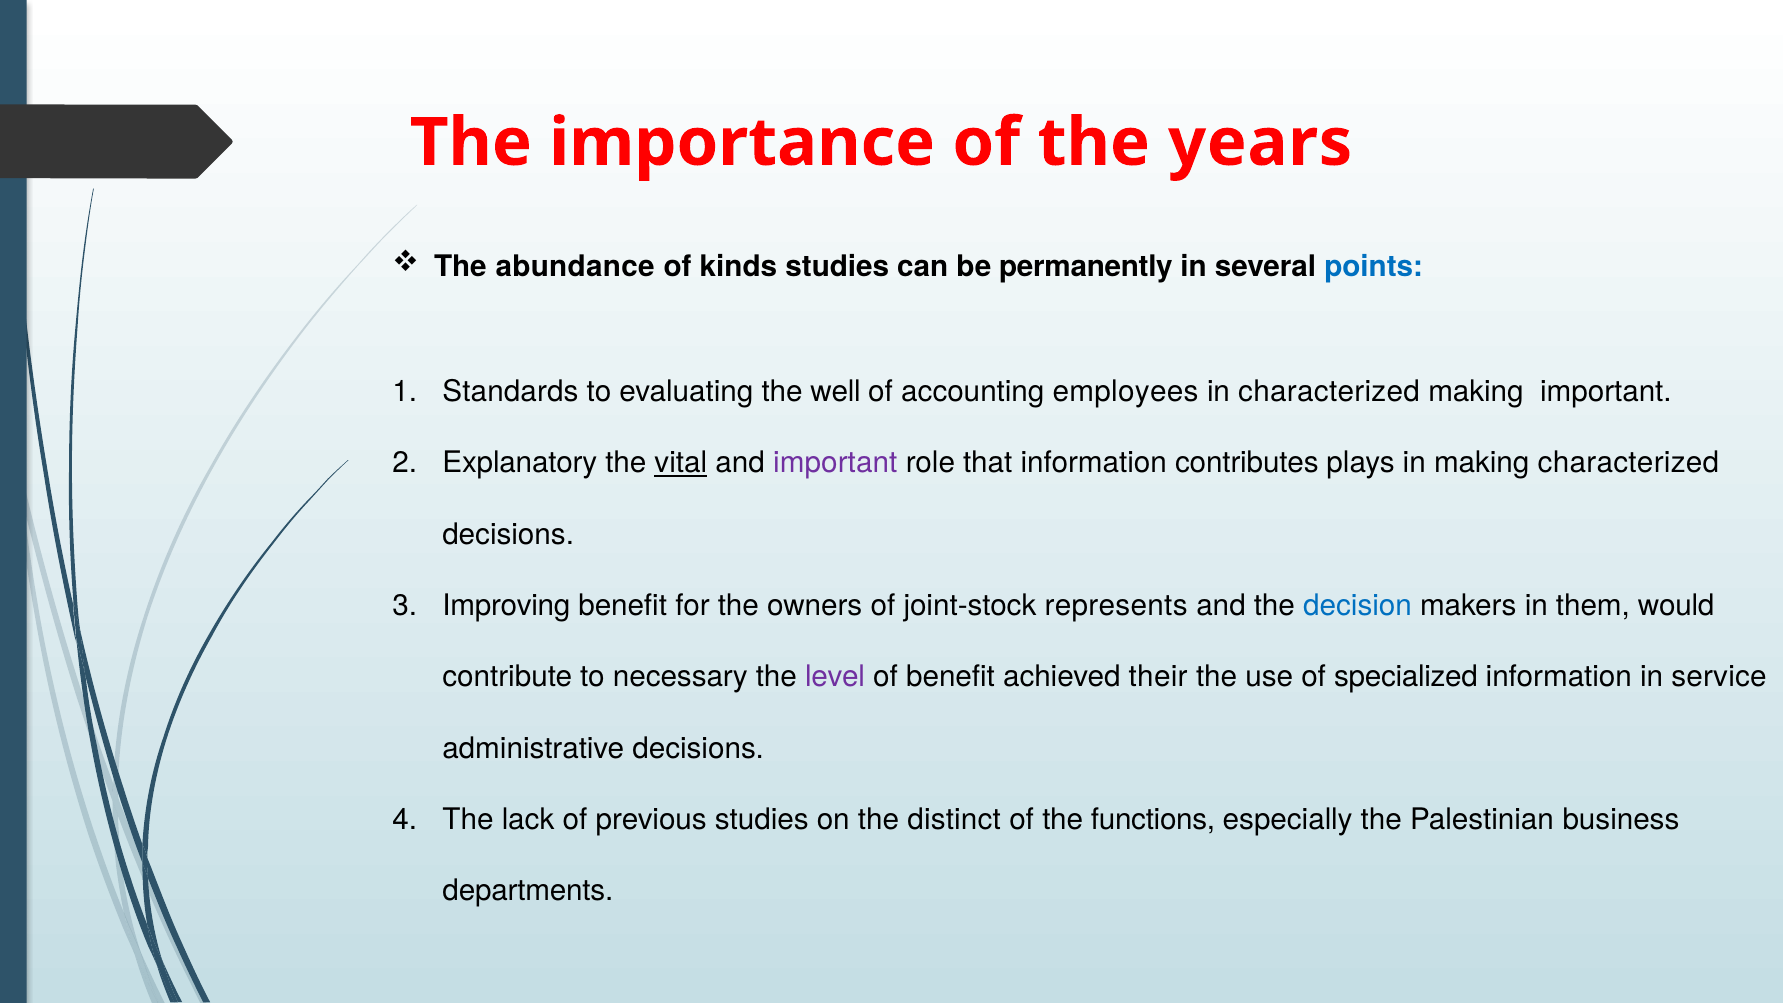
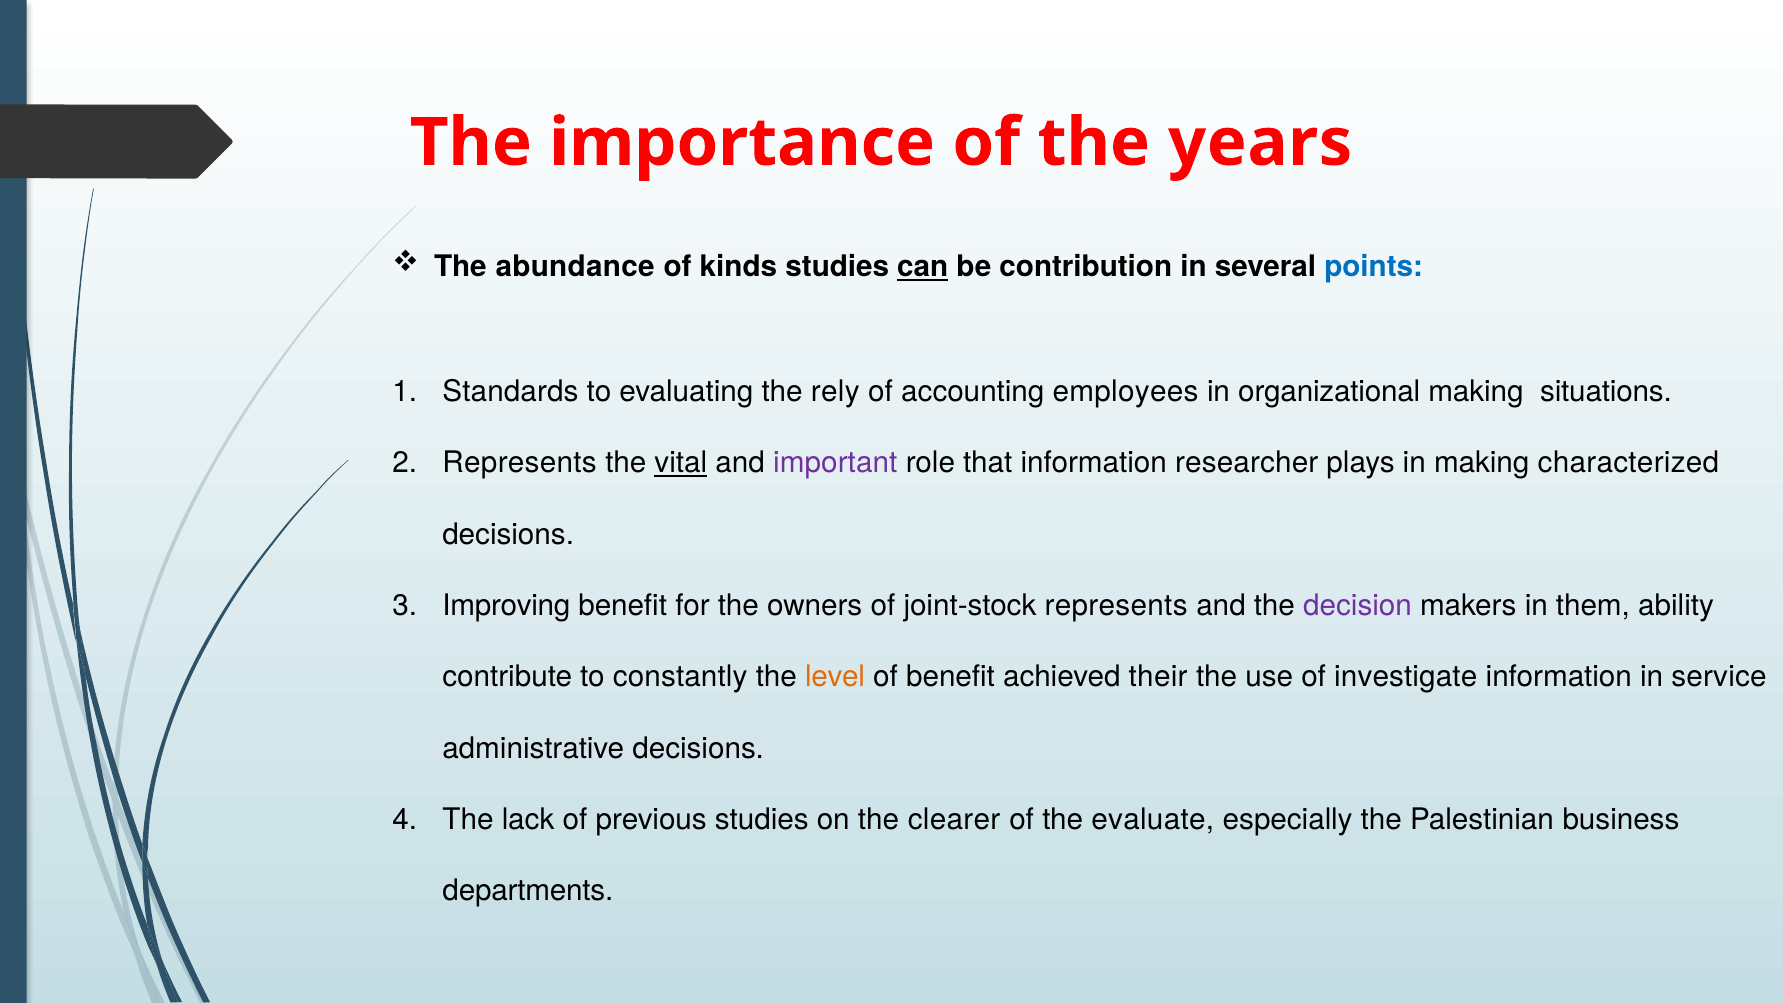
can underline: none -> present
permanently: permanently -> contribution
well: well -> rely
in characterized: characterized -> organizational
making important: important -> situations
Explanatory at (520, 463): Explanatory -> Represents
contributes: contributes -> researcher
decision colour: blue -> purple
would: would -> ability
necessary: necessary -> constantly
level colour: purple -> orange
specialized: specialized -> investigate
distinct: distinct -> clearer
functions: functions -> evaluate
